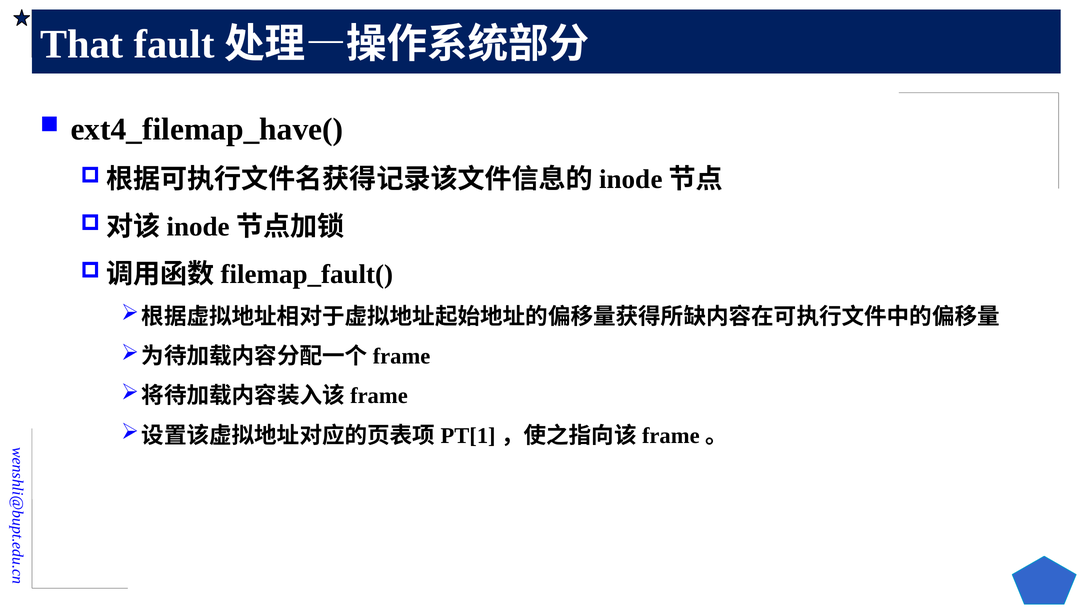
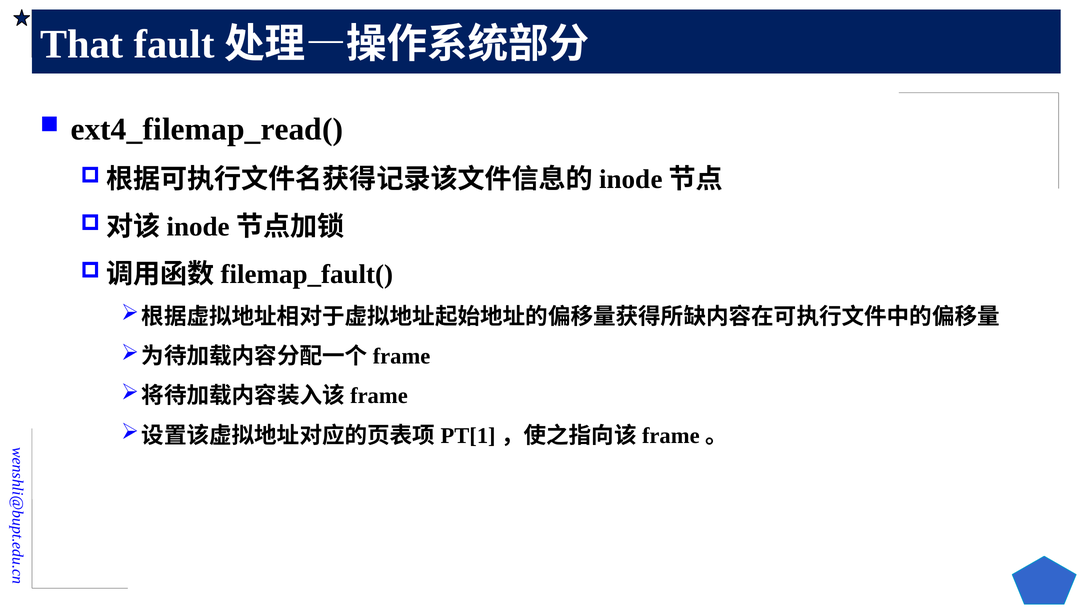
ext4_filemap_have(: ext4_filemap_have( -> ext4_filemap_read(
